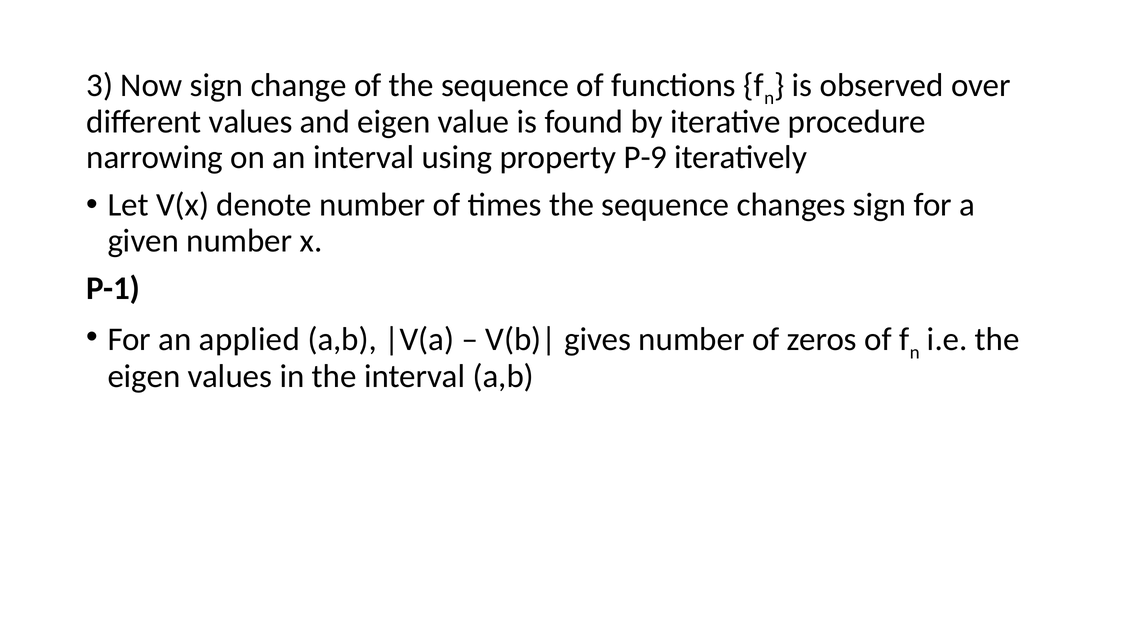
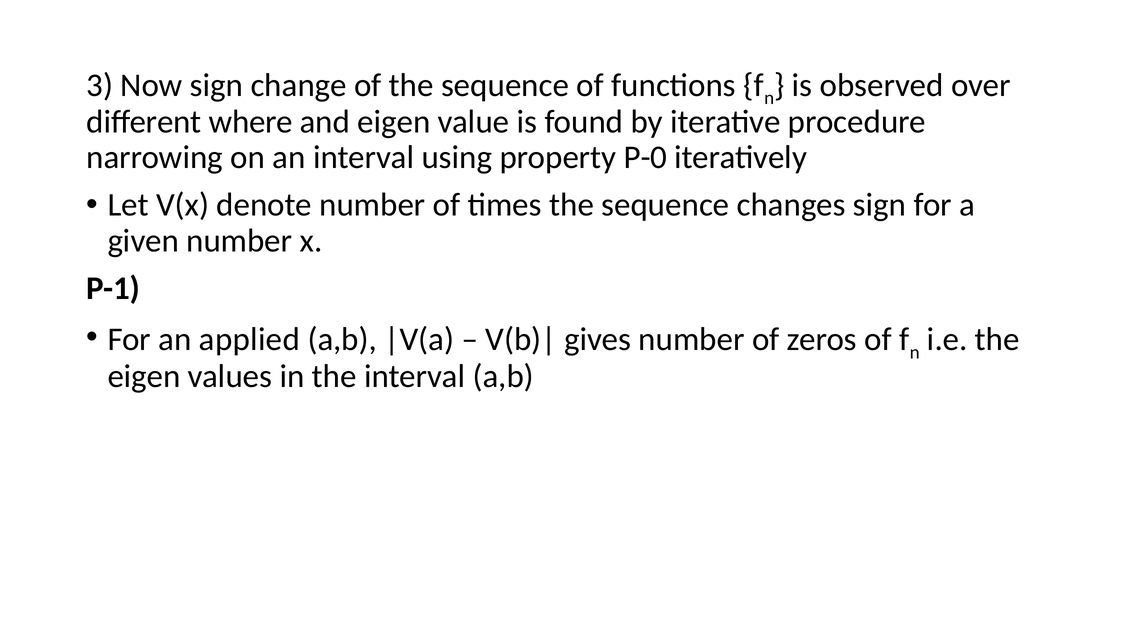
different values: values -> where
P-9: P-9 -> P-0
